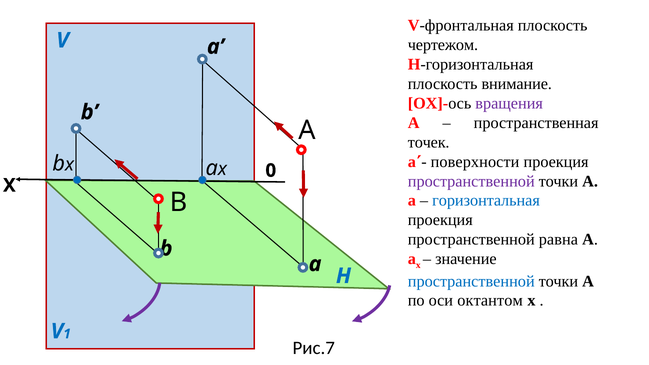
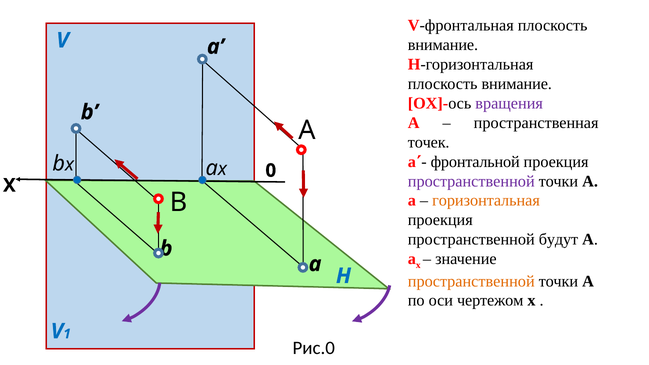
чертежом at (443, 45): чертежом -> внимание
поверхности: поверхности -> фронтальной
горизонтальная colour: blue -> orange
равна: равна -> будут
пространственной at (471, 281) colour: blue -> orange
октантом: октантом -> чертежом
Рис.7: Рис.7 -> Рис.0
